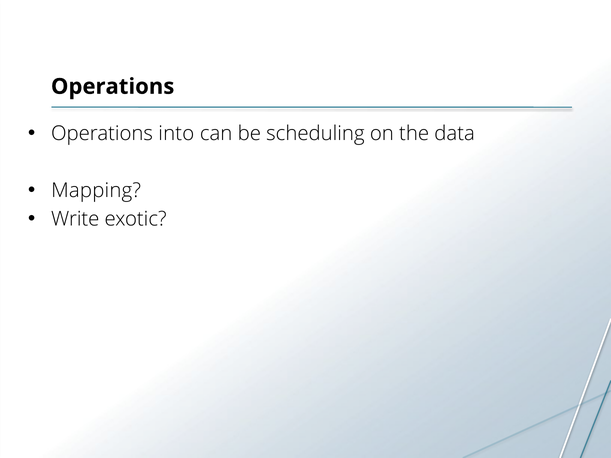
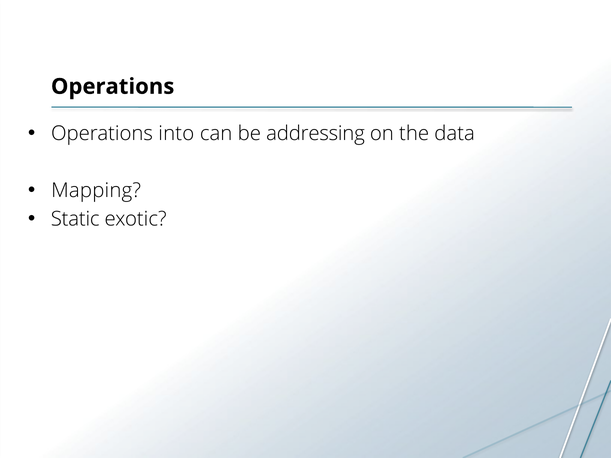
scheduling: scheduling -> addressing
Write: Write -> Static
